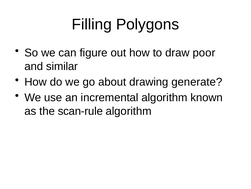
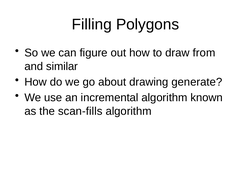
poor: poor -> from
scan-rule: scan-rule -> scan-fills
